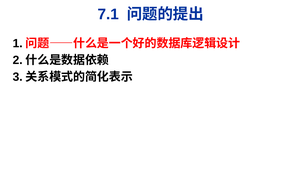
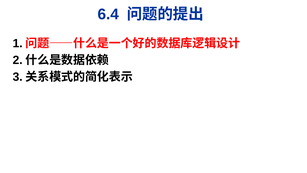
7.1: 7.1 -> 6.4
